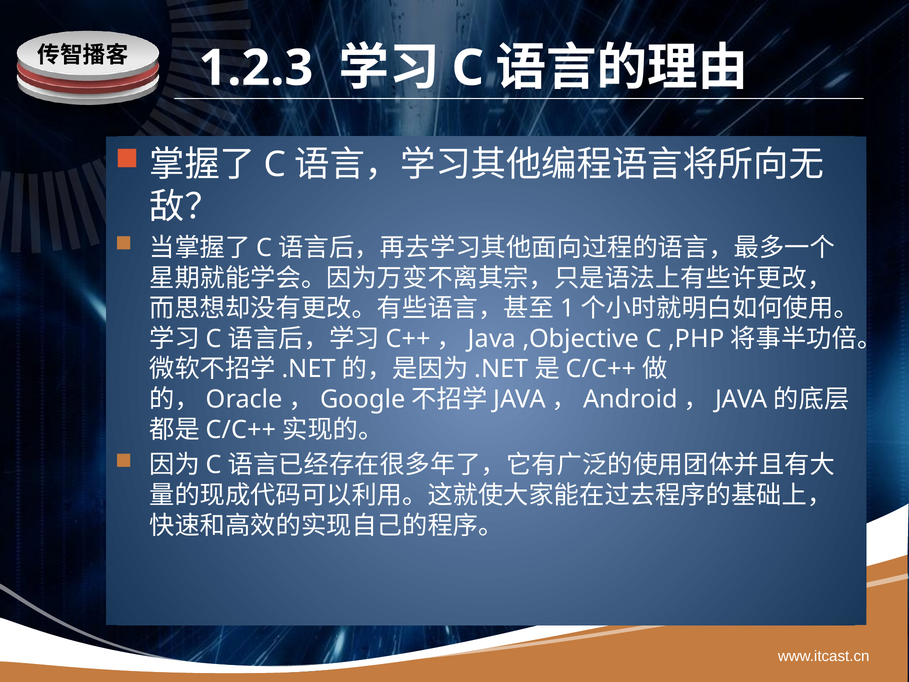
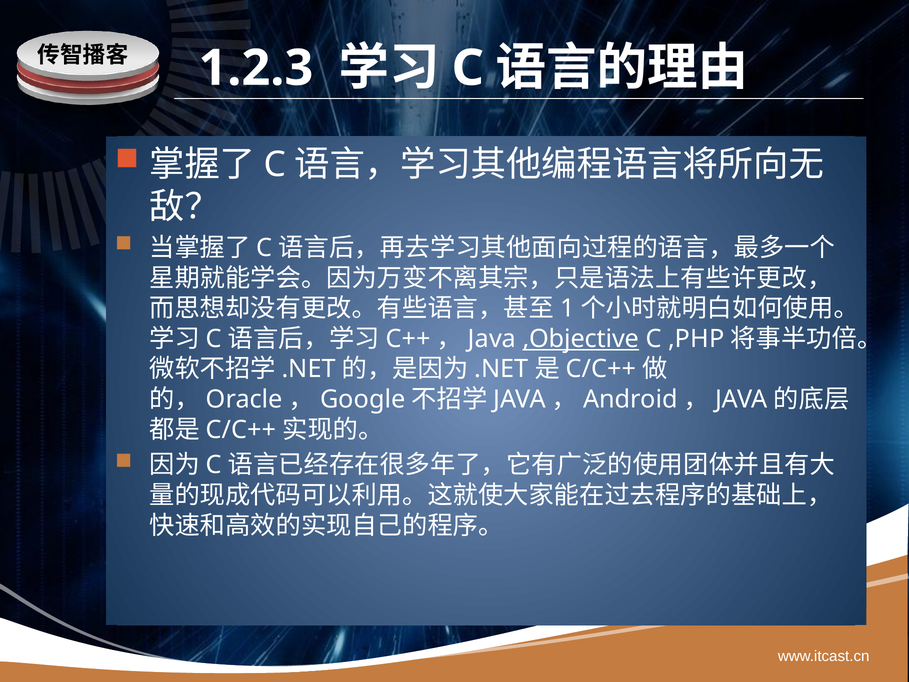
,Objective underline: none -> present
